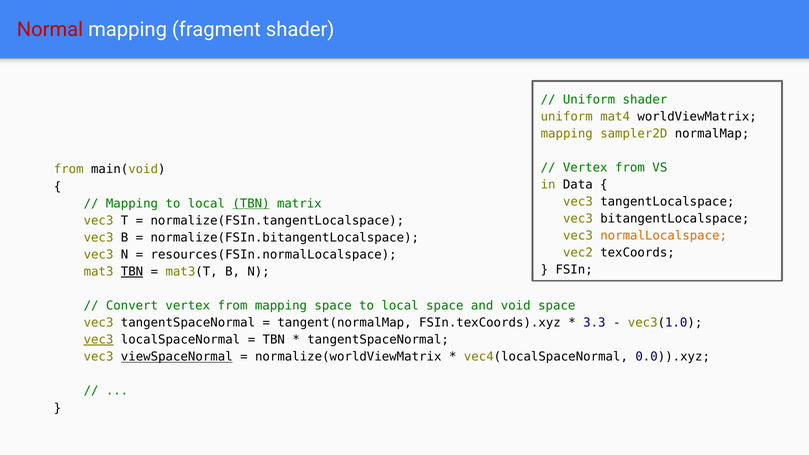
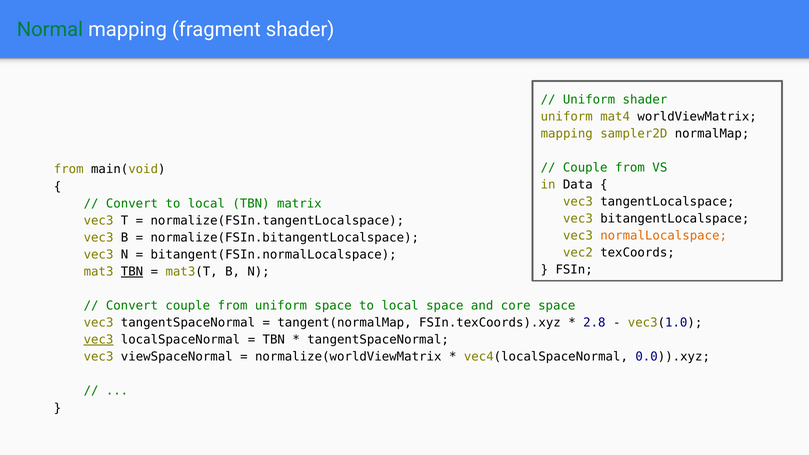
Normal colour: red -> green
Vertex at (585, 168): Vertex -> Couple
Mapping at (132, 204): Mapping -> Convert
TBN at (251, 204) underline: present -> none
resources(FSIn.normalLocalspace: resources(FSIn.normalLocalspace -> bitangent(FSIn.normalLocalspace
Convert vertex: vertex -> couple
from mapping: mapping -> uniform
void: void -> core
3.3: 3.3 -> 2.8
viewSpaceNormal underline: present -> none
